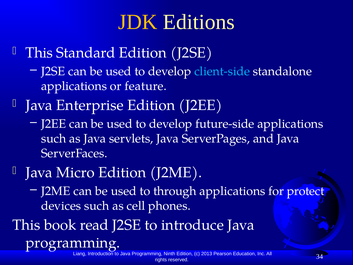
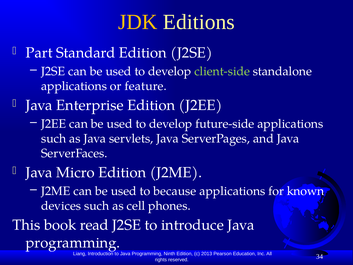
This at (39, 53): This -> Part
client-side colour: light blue -> light green
through: through -> because
protect: protect -> known
